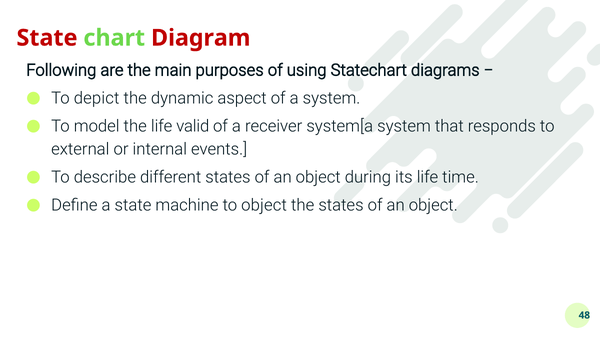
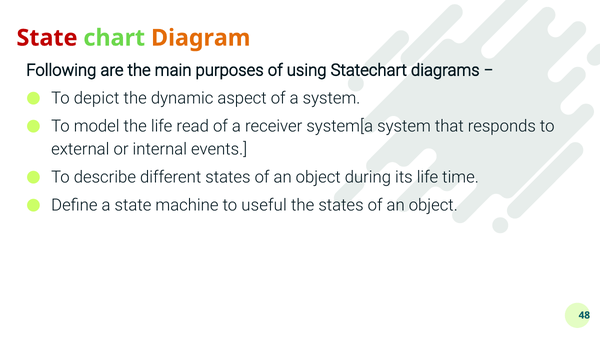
Diagram colour: red -> orange
valid: valid -> read
to object: object -> useful
